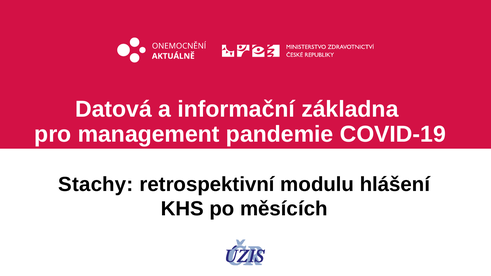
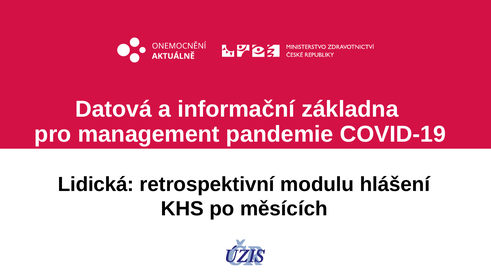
Stachy: Stachy -> Lidická
